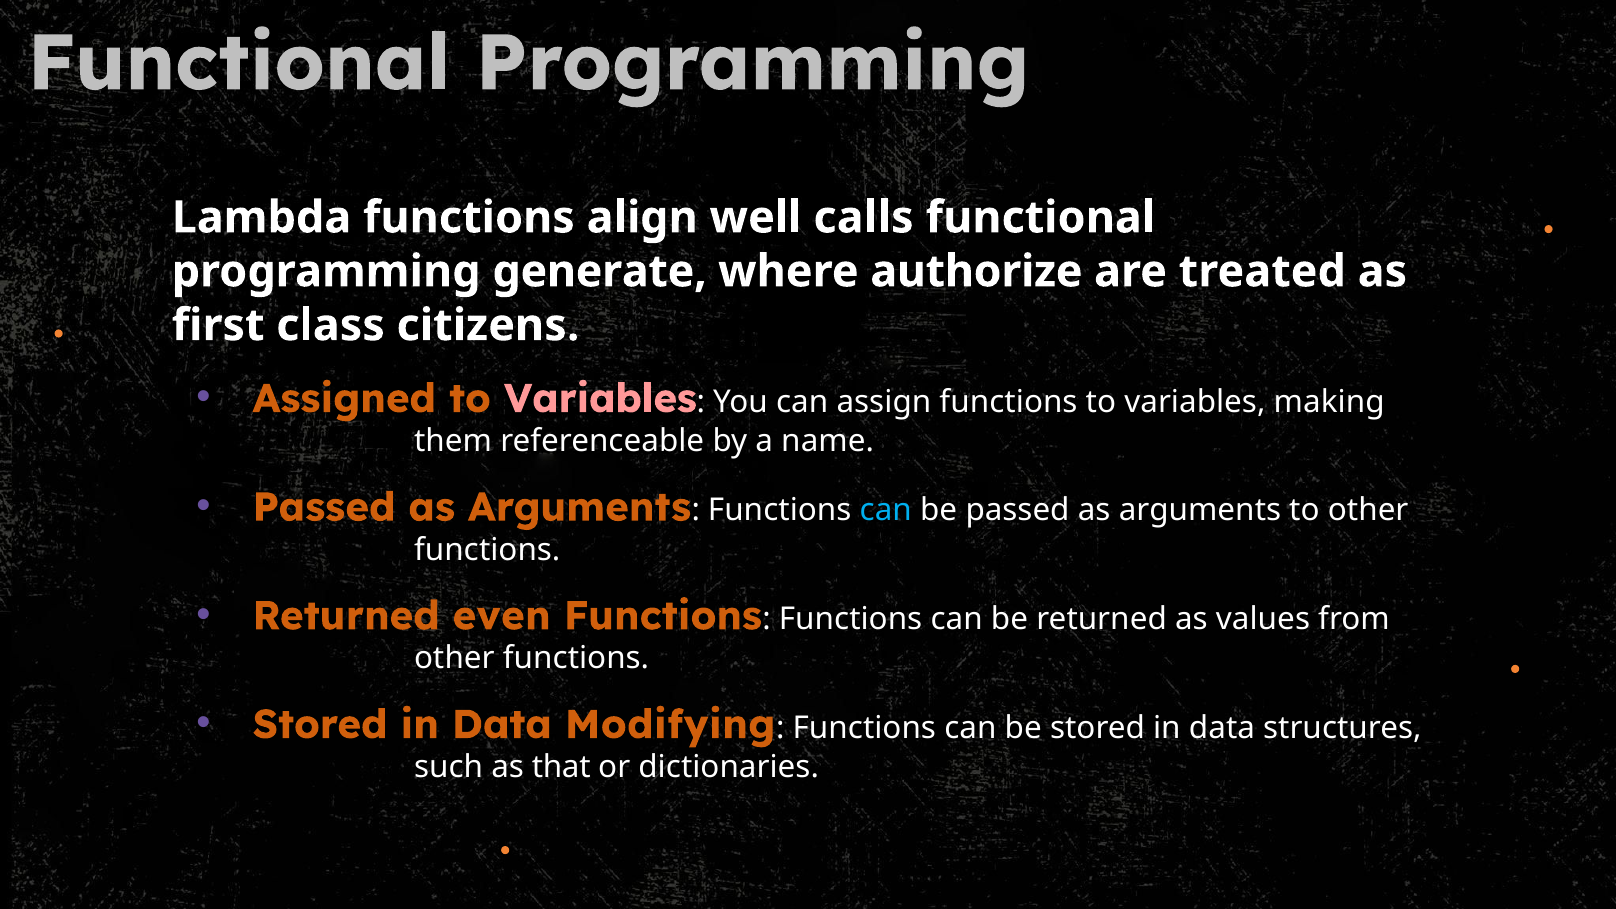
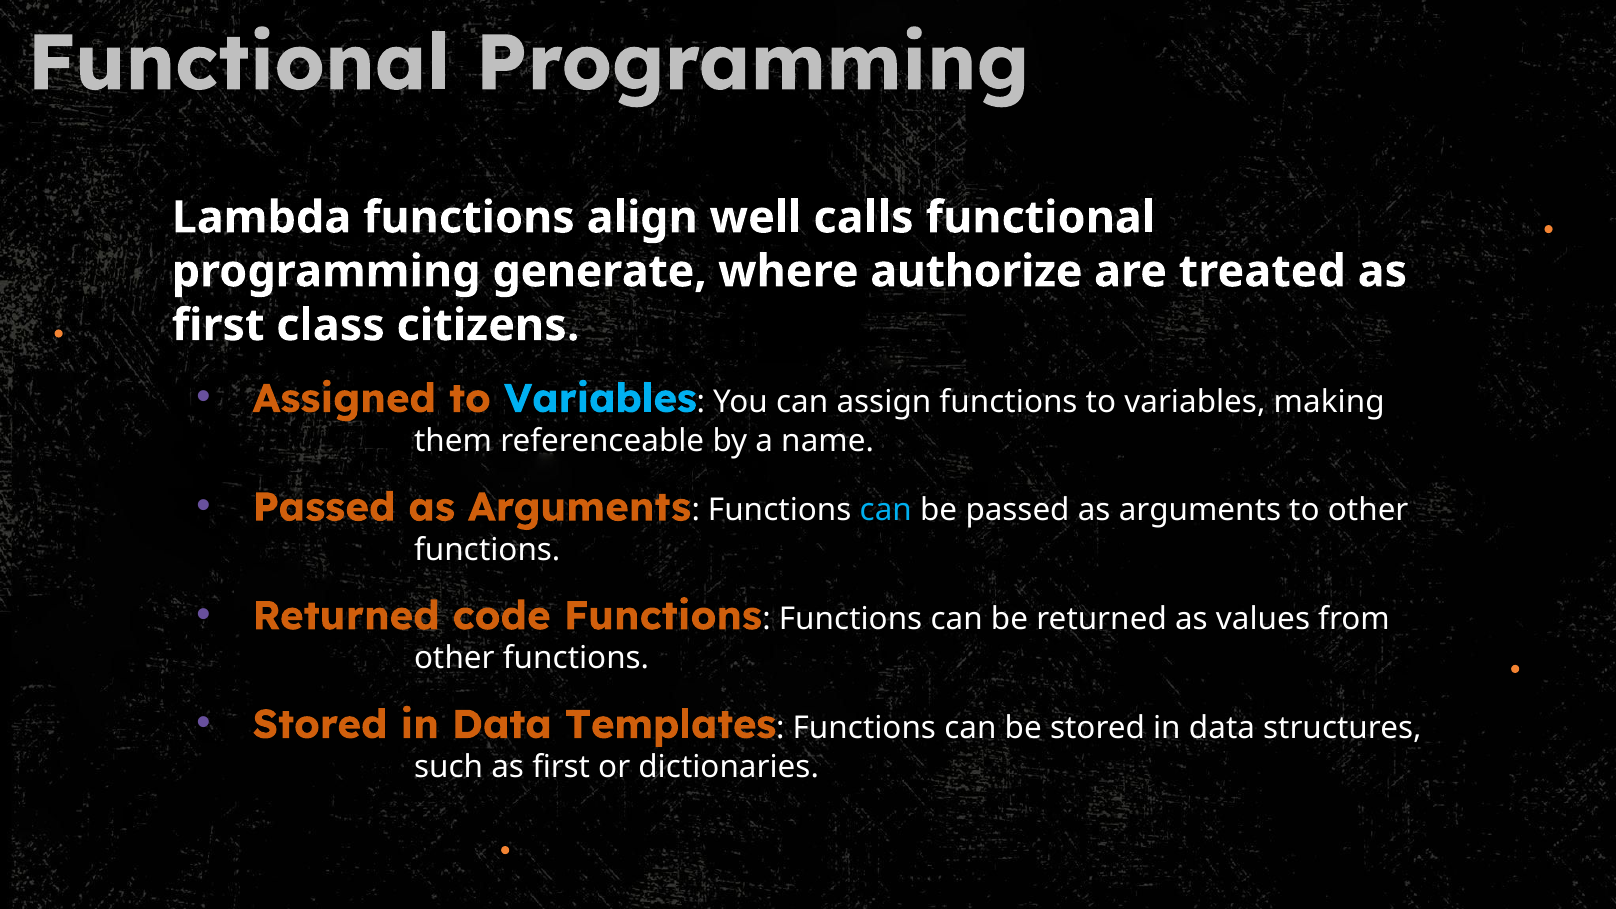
Variables at (600, 399) colour: pink -> light blue
even: even -> code
Modifying: Modifying -> Templates
such as that: that -> first
